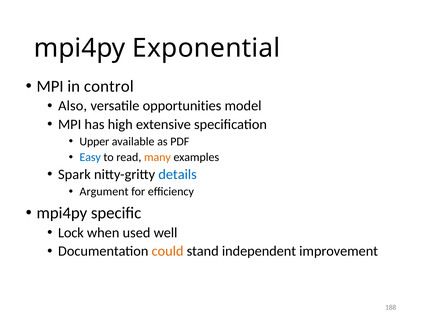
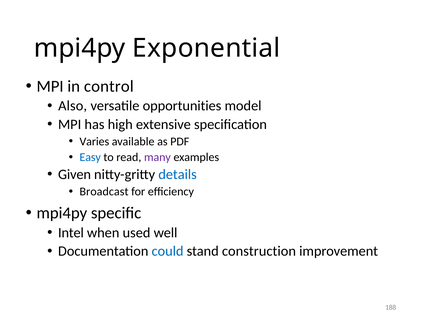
Upper: Upper -> Varies
many colour: orange -> purple
Spark: Spark -> Given
Argument: Argument -> Broadcast
Lock: Lock -> Intel
could colour: orange -> blue
independent: independent -> construction
